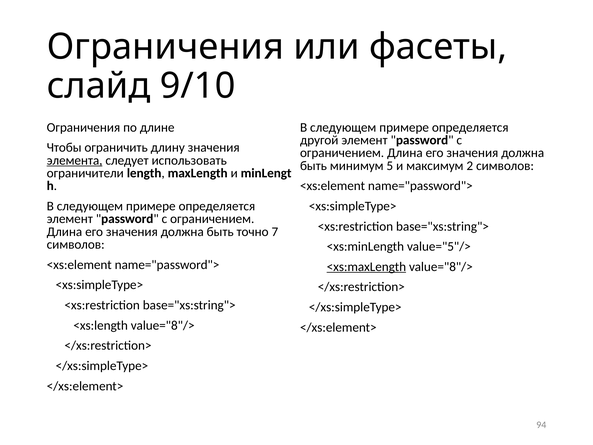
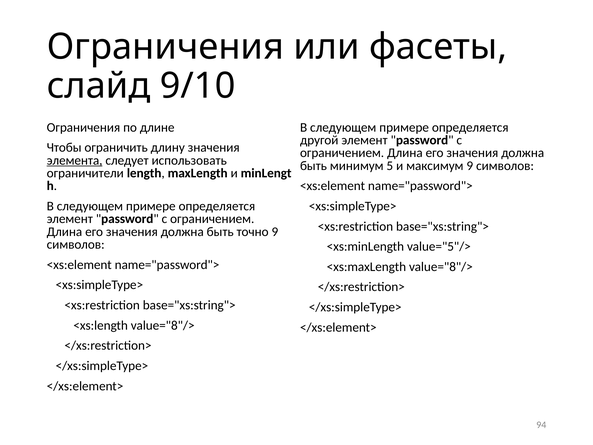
максимум 2: 2 -> 9
точно 7: 7 -> 9
<xs:maxLength underline: present -> none
